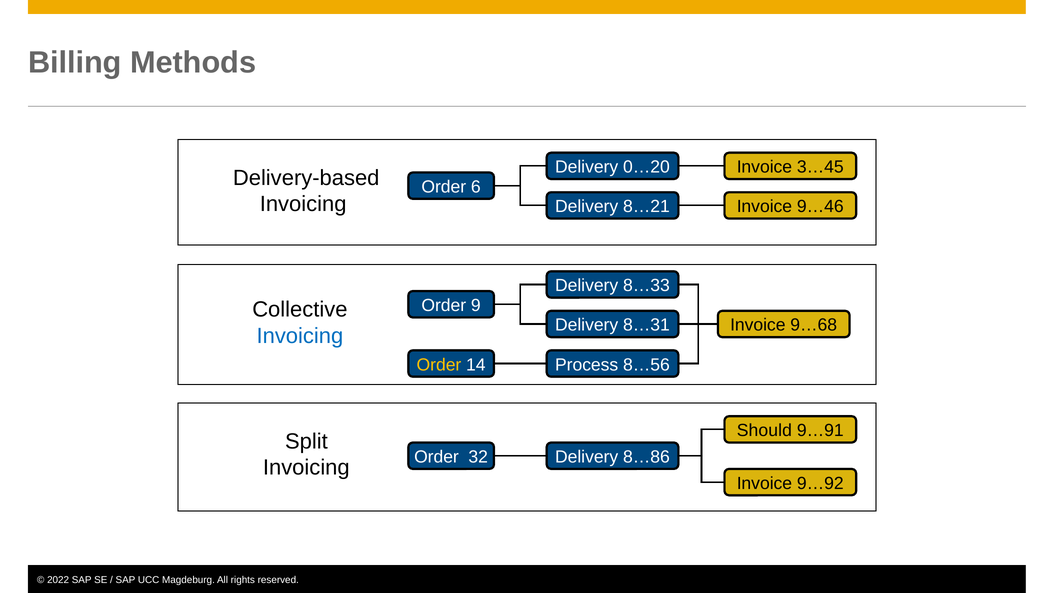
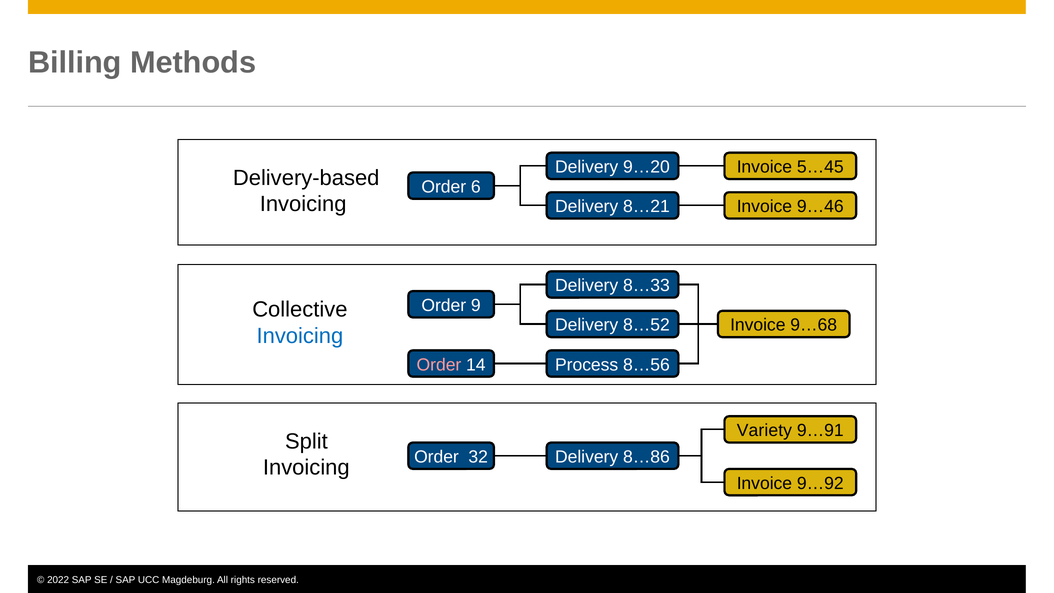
0…20: 0…20 -> 9…20
3…45: 3…45 -> 5…45
8…31: 8…31 -> 8…52
Order at (439, 365) colour: yellow -> pink
Should: Should -> Variety
